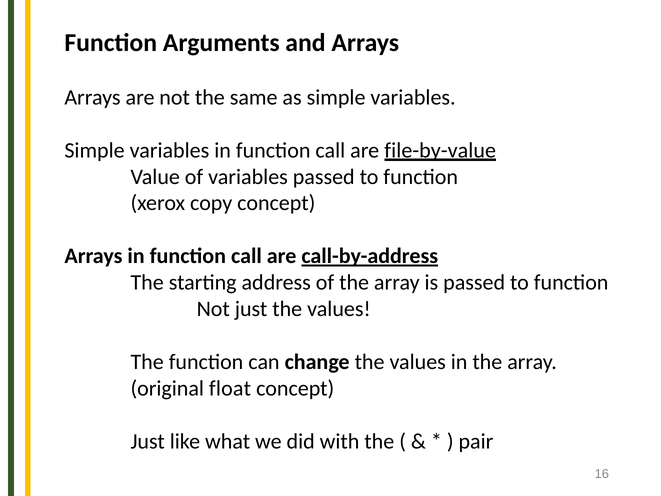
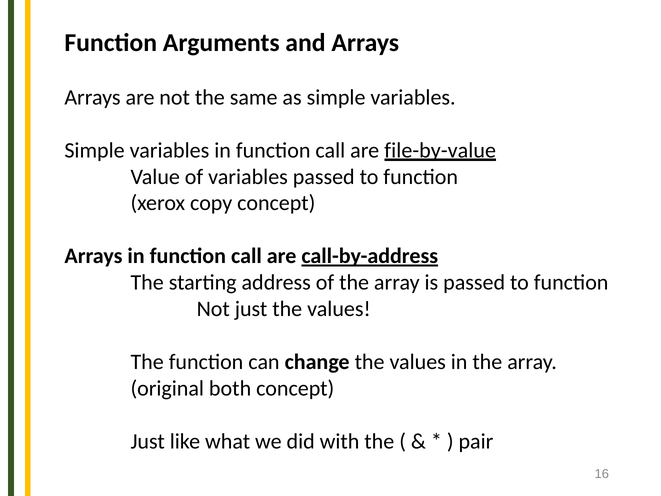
float: float -> both
